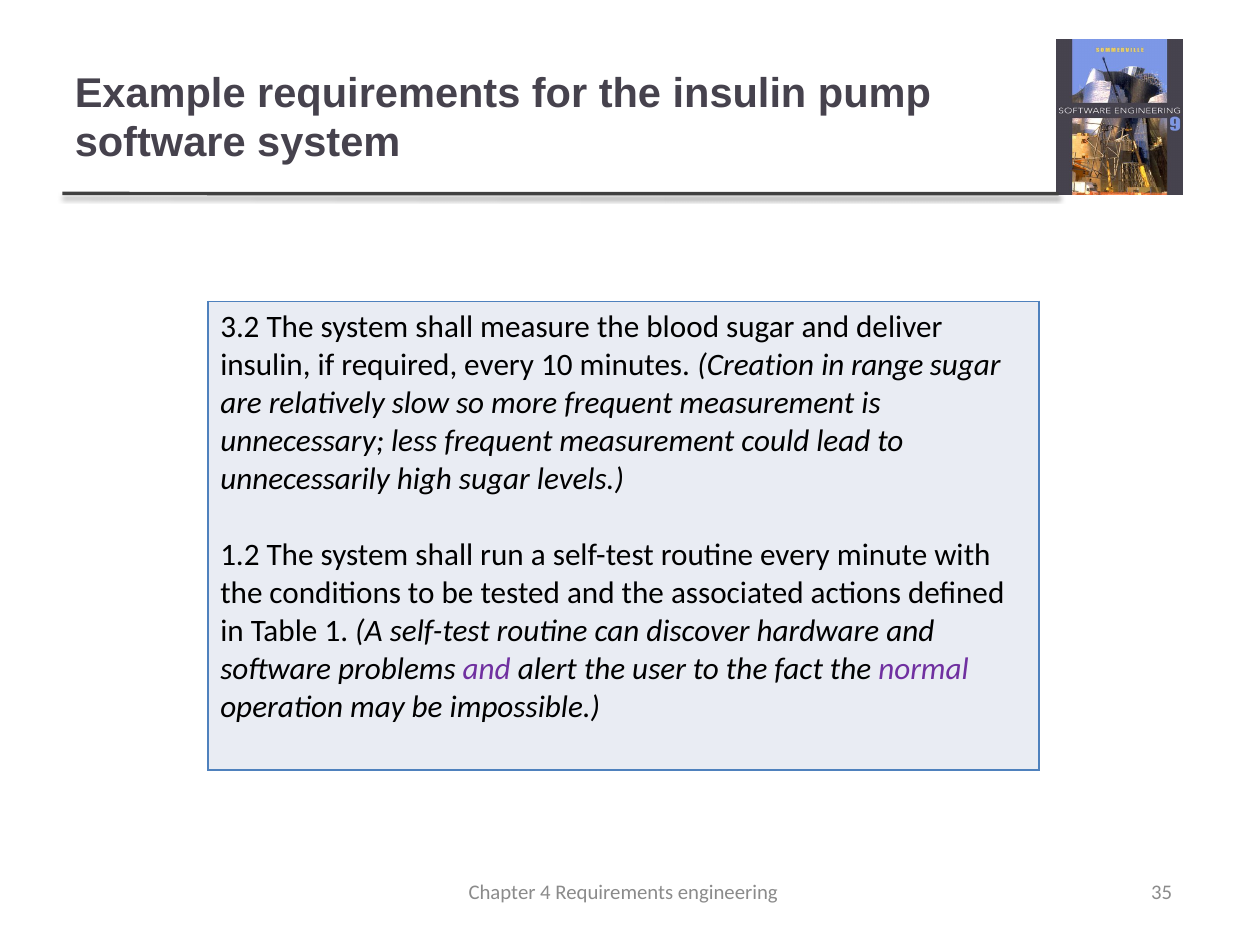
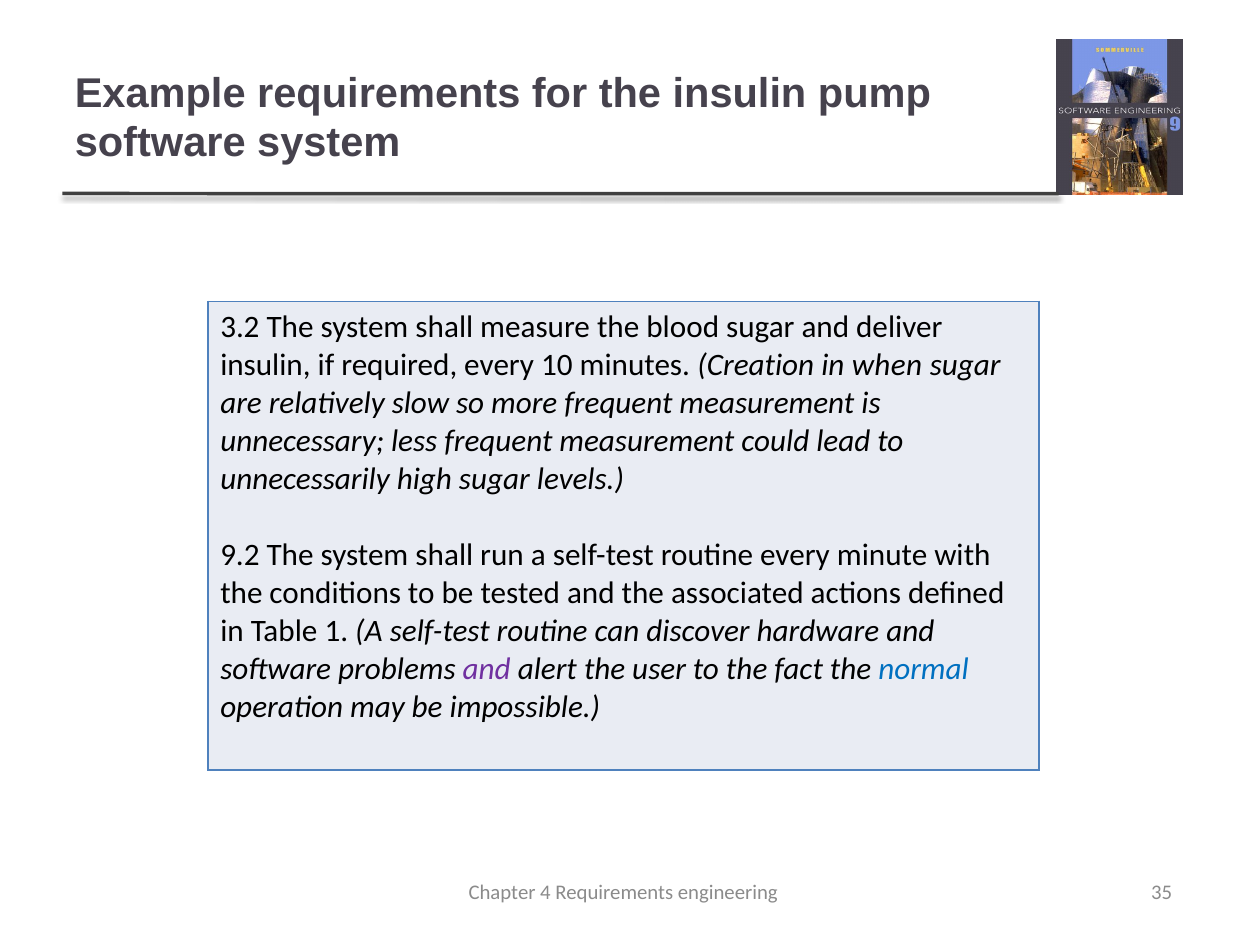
range: range -> when
1.2: 1.2 -> 9.2
normal colour: purple -> blue
